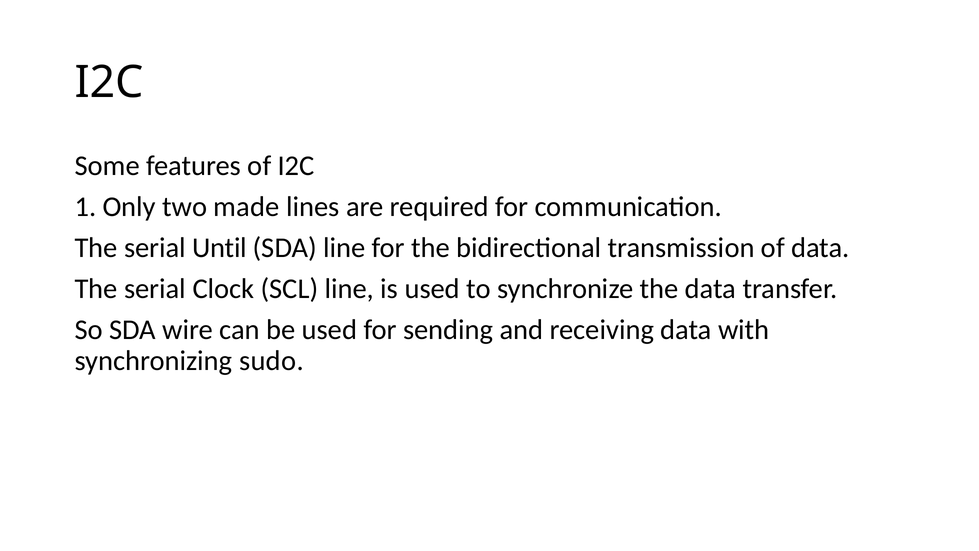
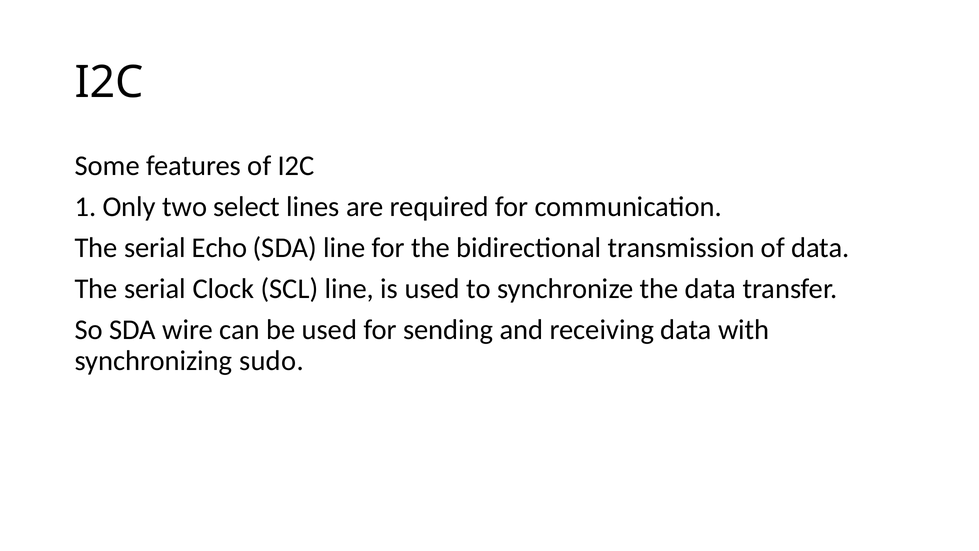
made: made -> select
Until: Until -> Echo
